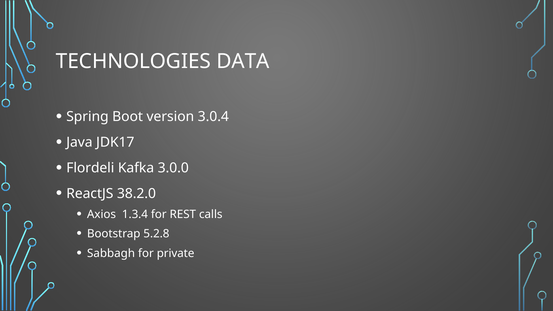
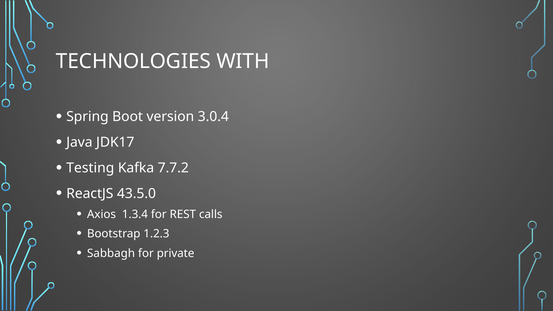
DATA: DATA -> WITH
Flordeli: Flordeli -> Testing
3.0.0: 3.0.0 -> 7.7.2
38.2.0: 38.2.0 -> 43.5.0
5.2.8: 5.2.8 -> 1.2.3
